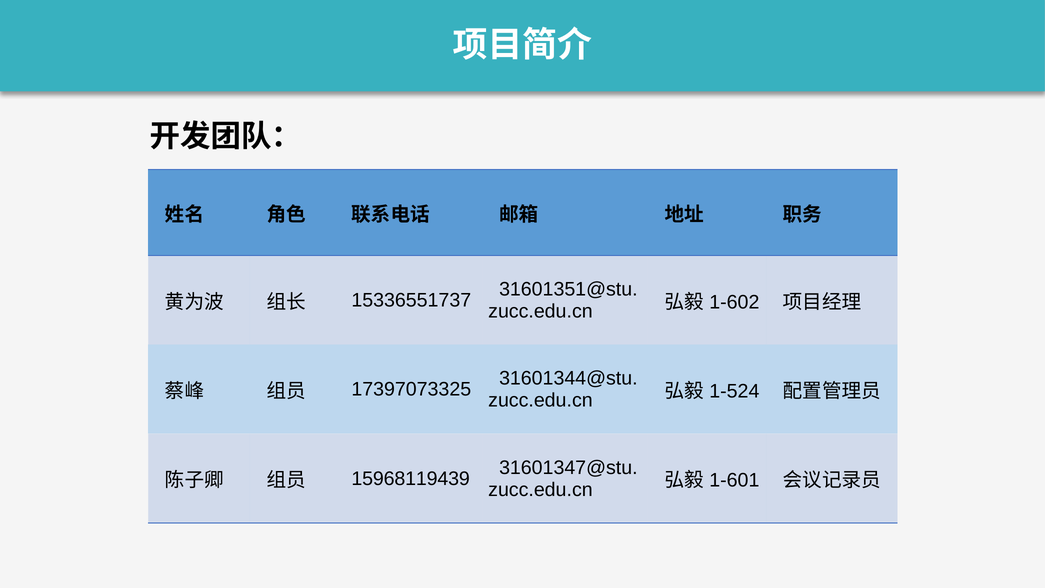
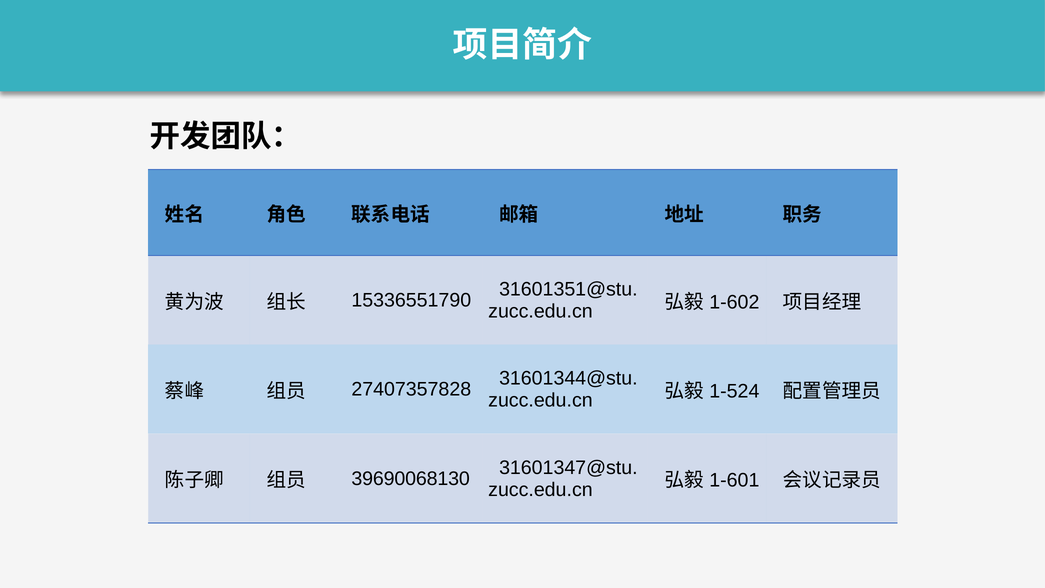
15336551737: 15336551737 -> 15336551790
17397073325: 17397073325 -> 27407357828
15968119439: 15968119439 -> 39690068130
